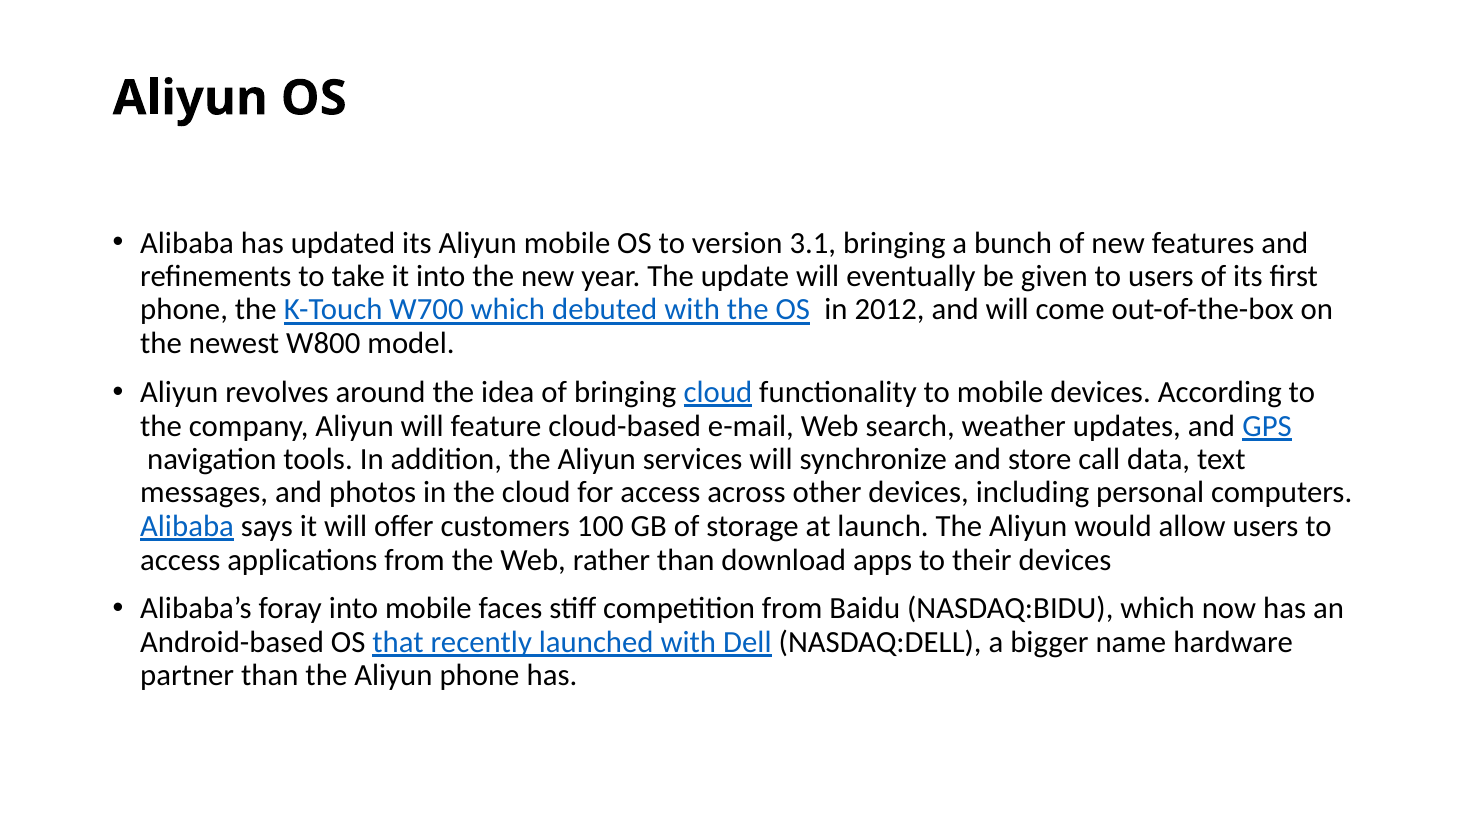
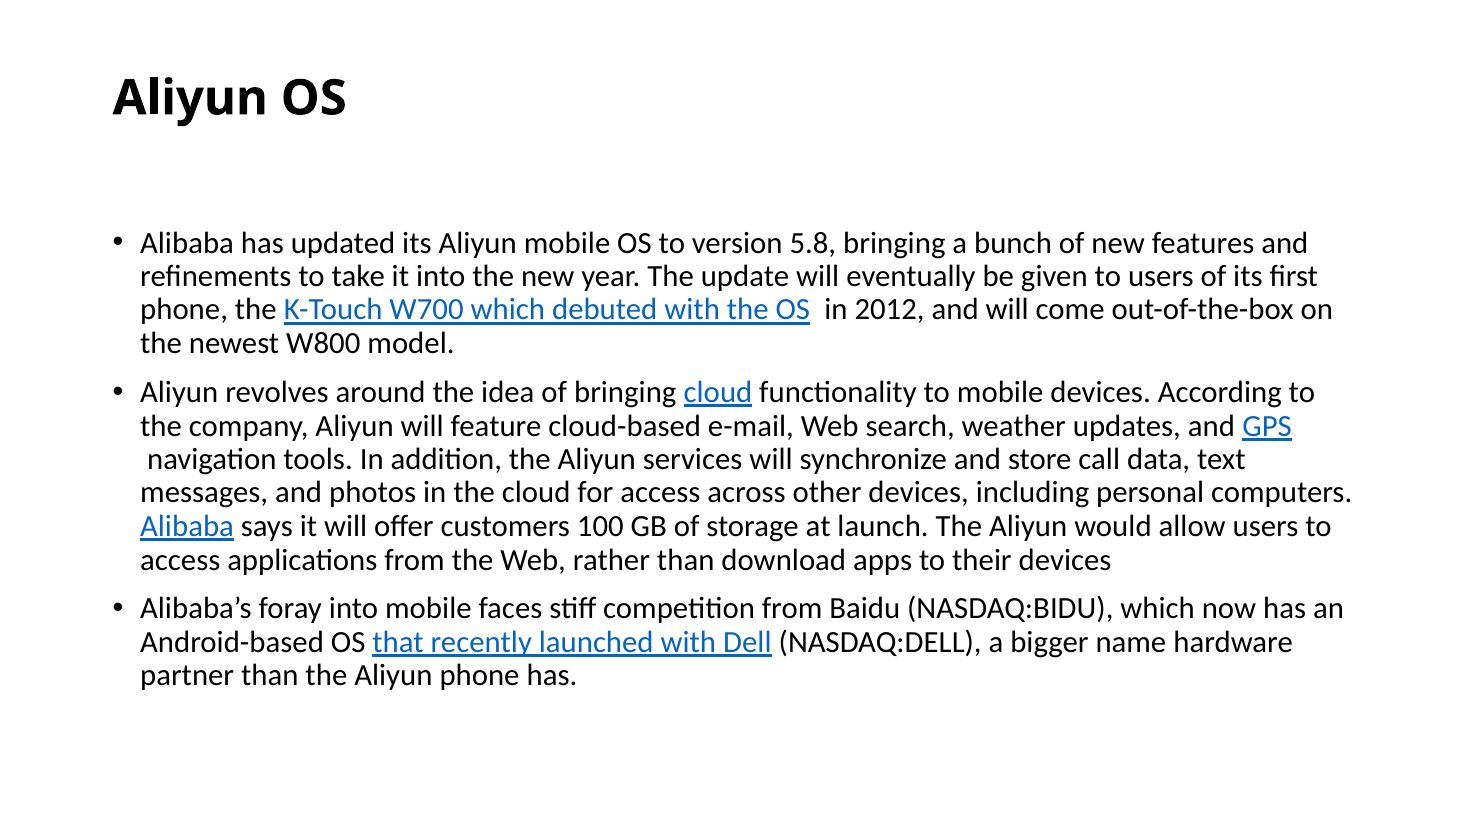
3.1: 3.1 -> 5.8
